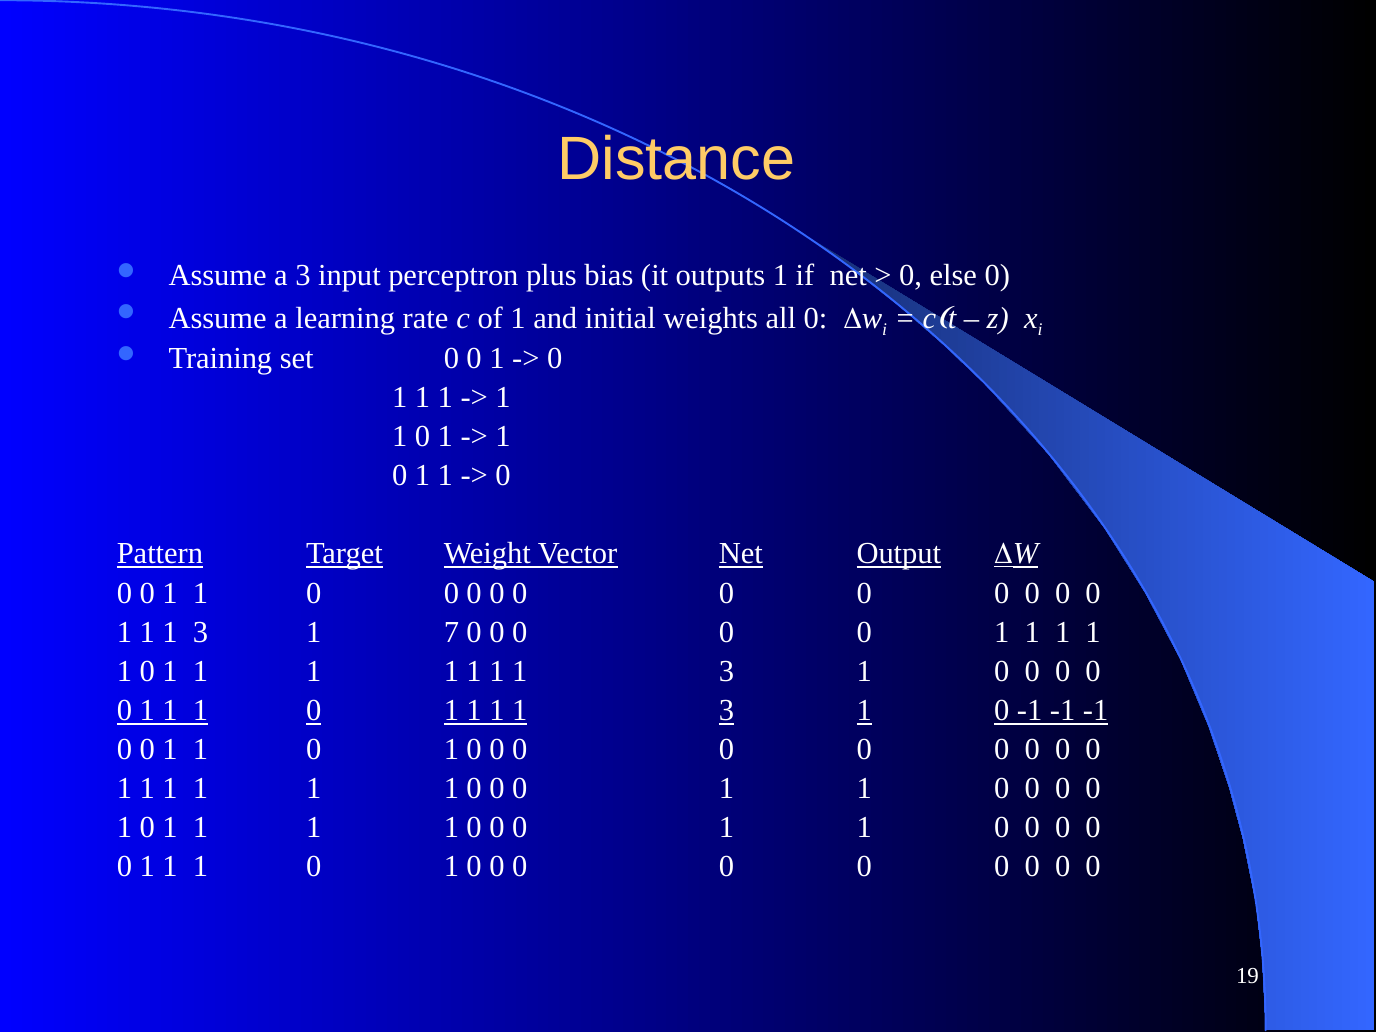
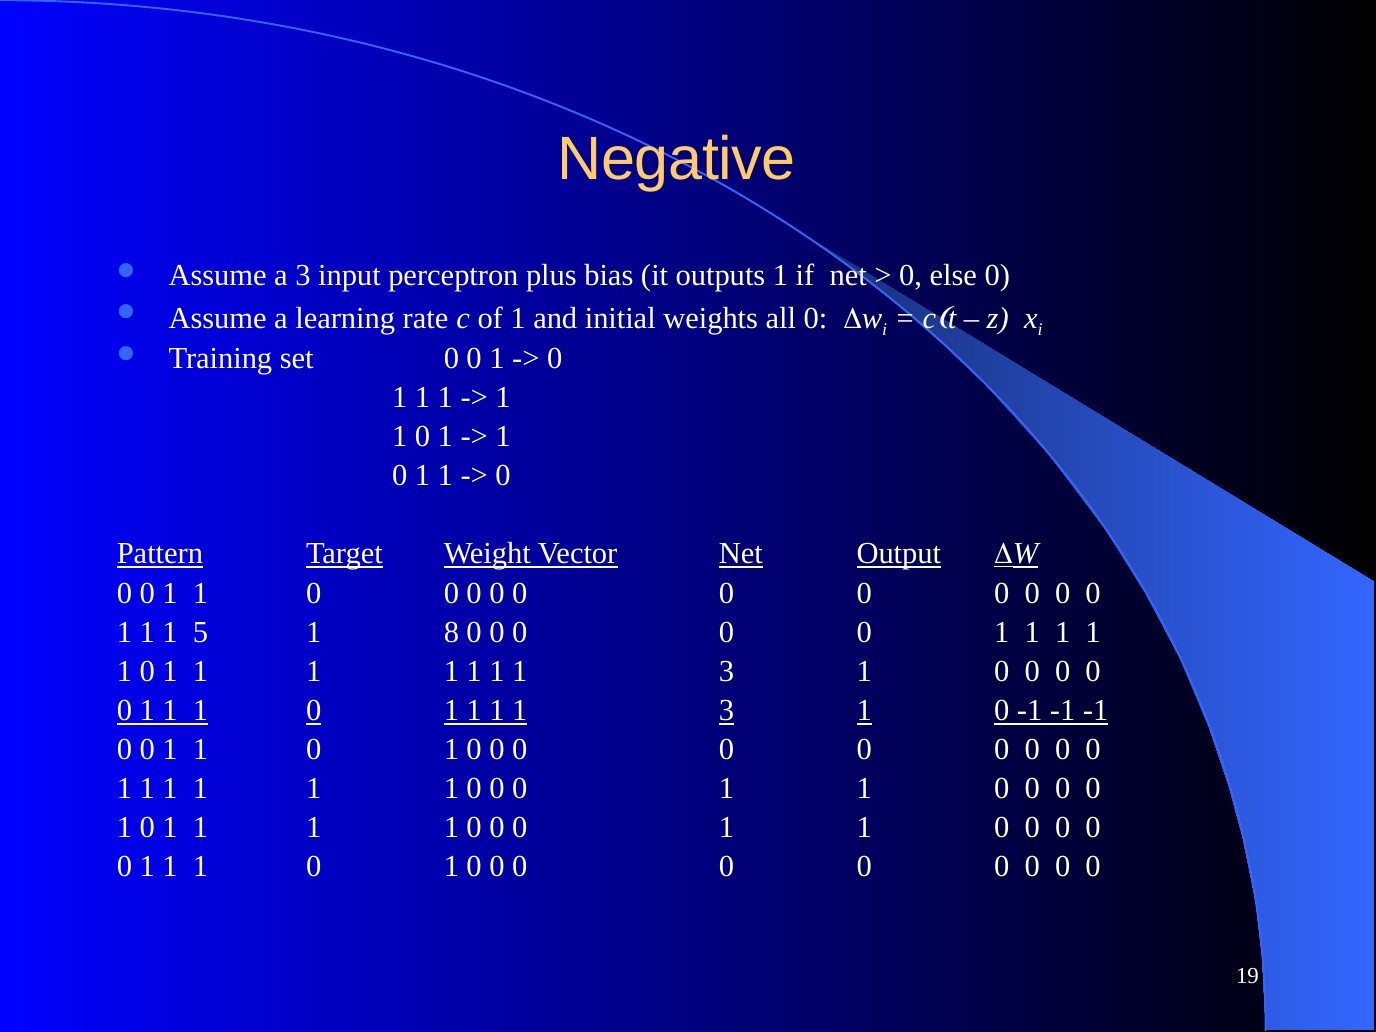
Distance: Distance -> Negative
3 at (201, 632): 3 -> 5
7: 7 -> 8
